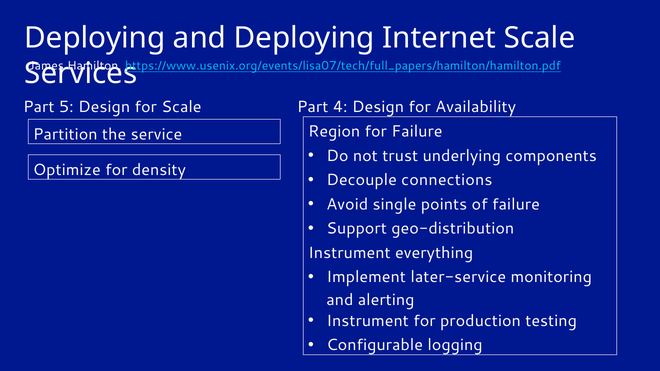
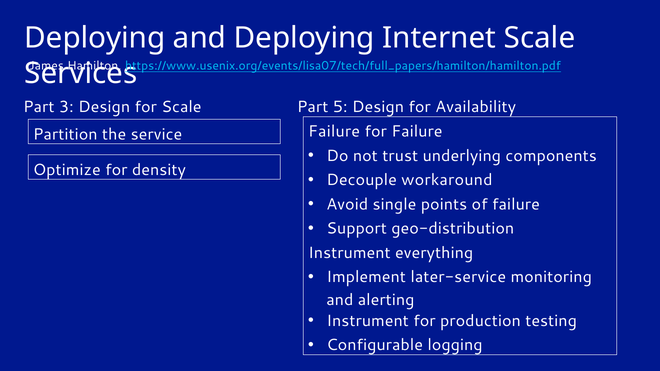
5: 5 -> 3
4: 4 -> 5
service Region: Region -> Failure
connections: connections -> workaround
